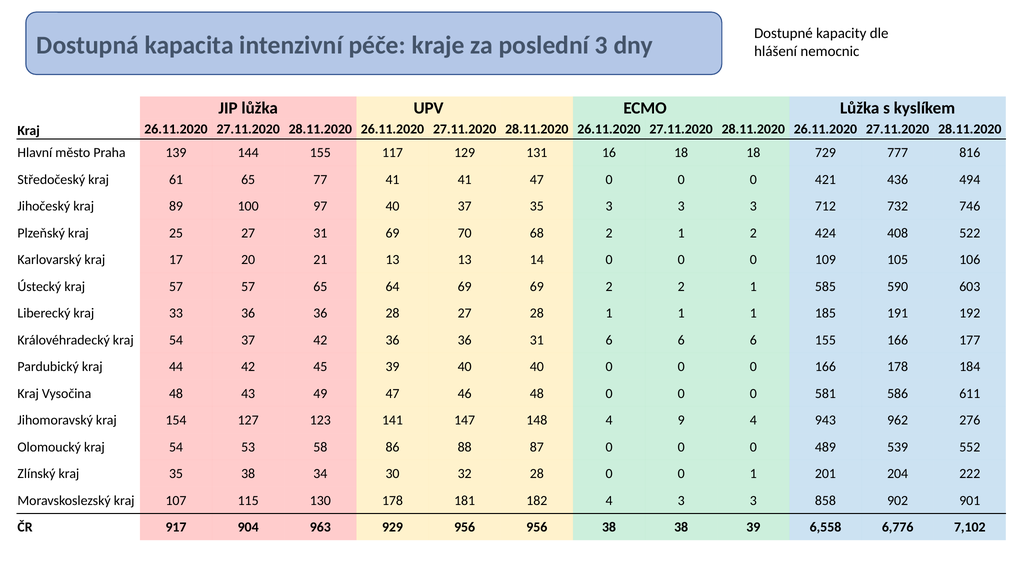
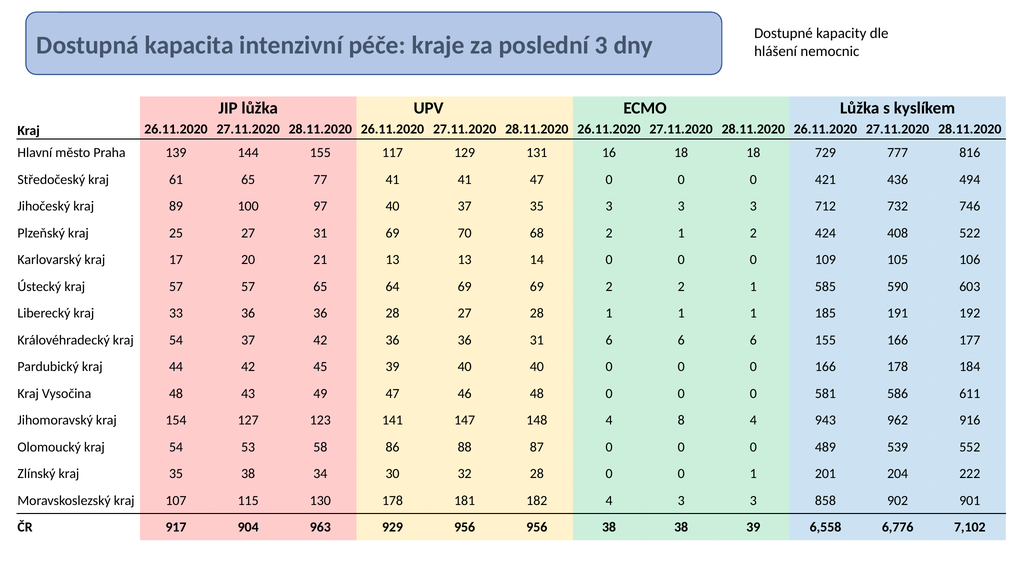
9: 9 -> 8
276: 276 -> 916
